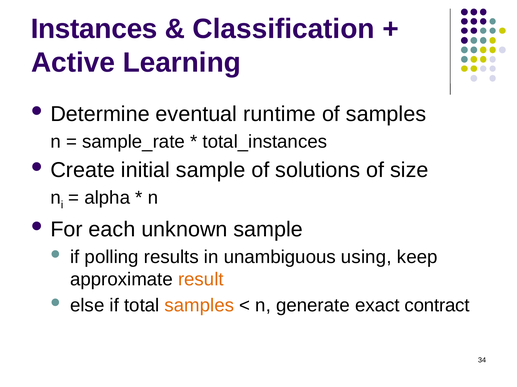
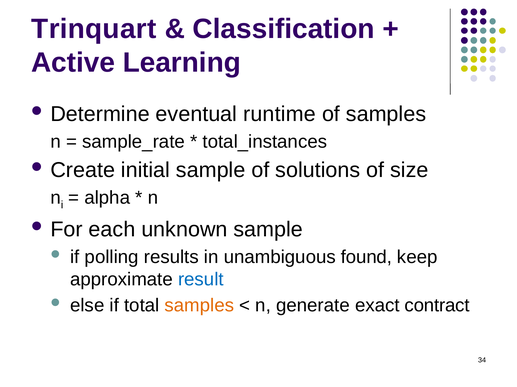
Instances: Instances -> Trinquart
using: using -> found
result colour: orange -> blue
